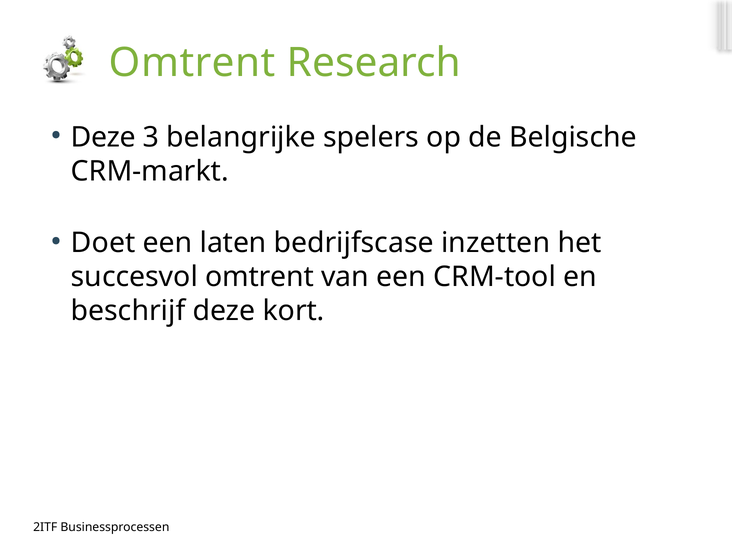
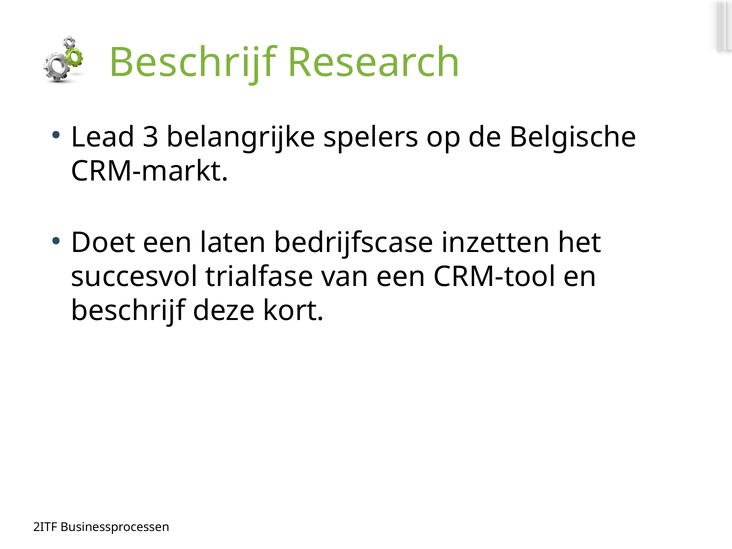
Omtrent at (192, 63): Omtrent -> Beschrijf
Deze at (103, 137): Deze -> Lead
succesvol omtrent: omtrent -> trialfase
